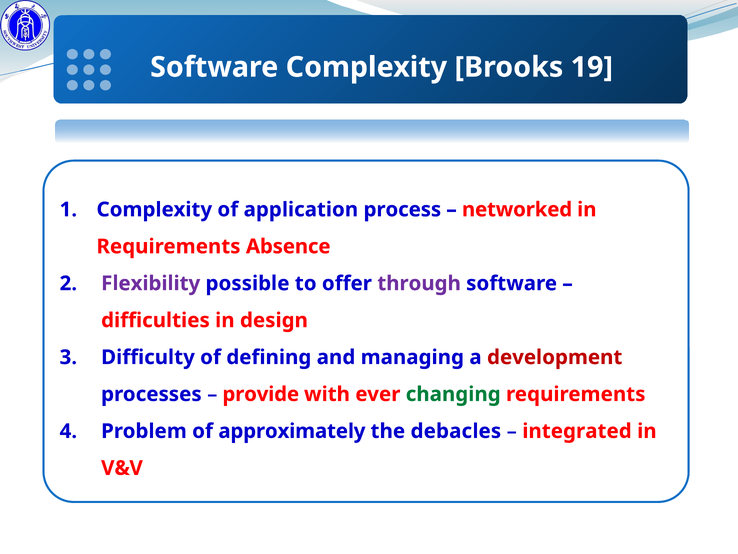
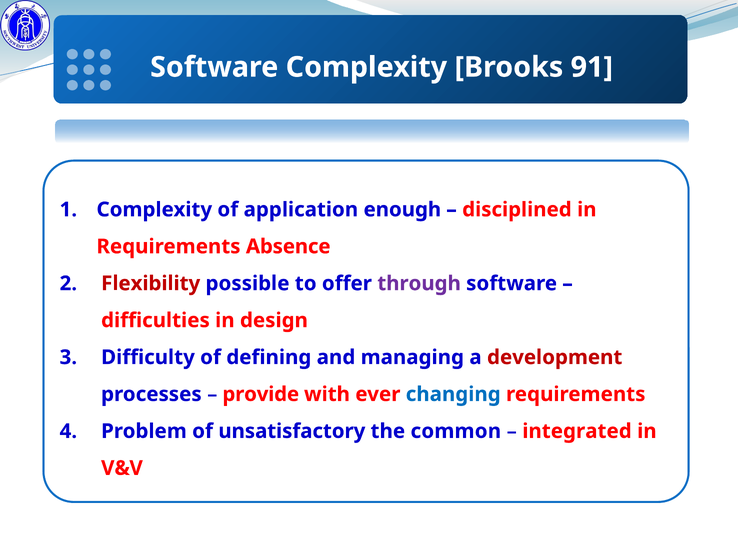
19: 19 -> 91
process: process -> enough
networked: networked -> disciplined
Flexibility colour: purple -> red
changing colour: green -> blue
approximately: approximately -> unsatisfactory
debacles: debacles -> common
